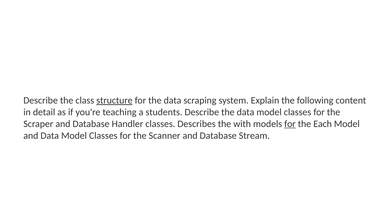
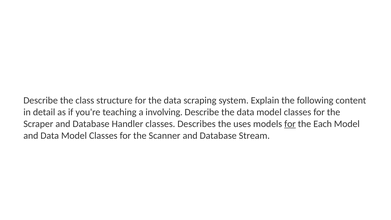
structure underline: present -> none
students: students -> involving
with: with -> uses
